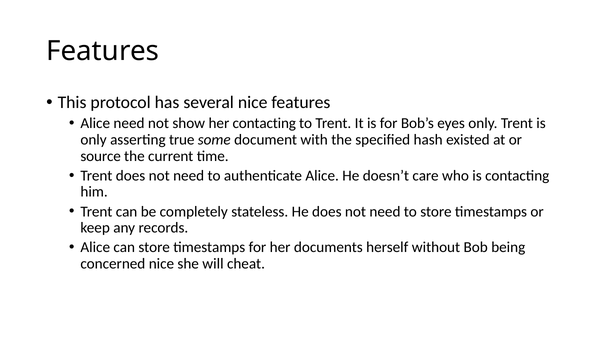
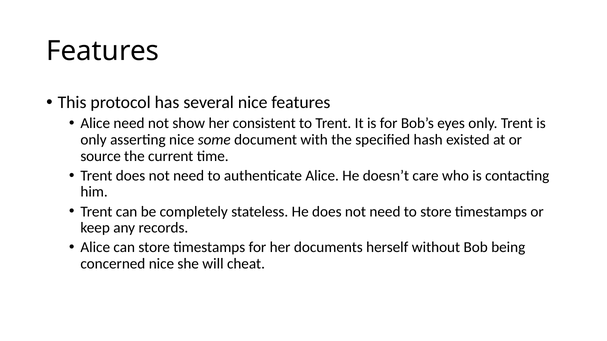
her contacting: contacting -> consistent
asserting true: true -> nice
